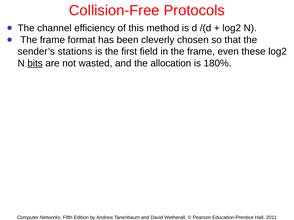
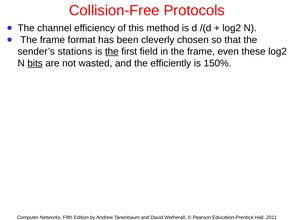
the at (112, 52) underline: none -> present
allocation: allocation -> efficiently
180%: 180% -> 150%
